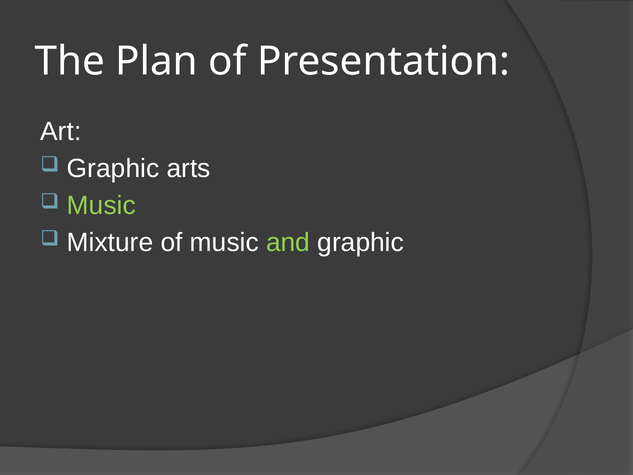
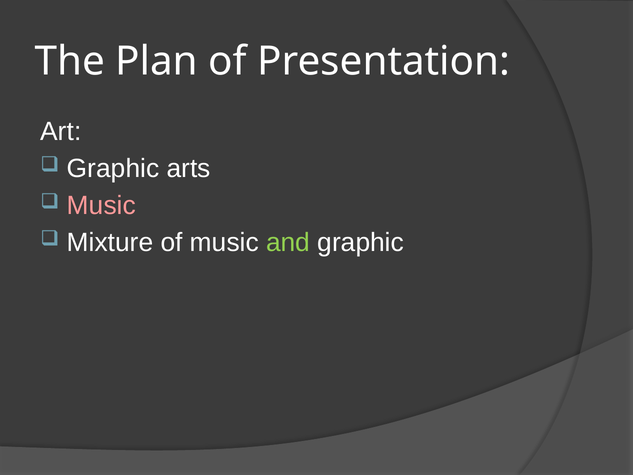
Music at (101, 205) colour: light green -> pink
